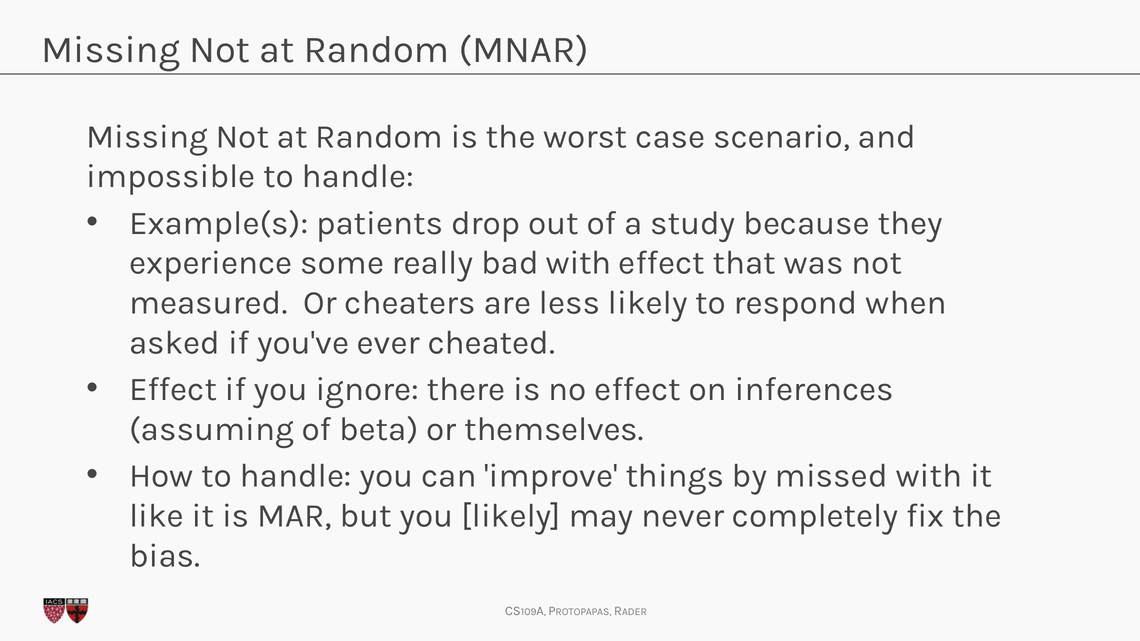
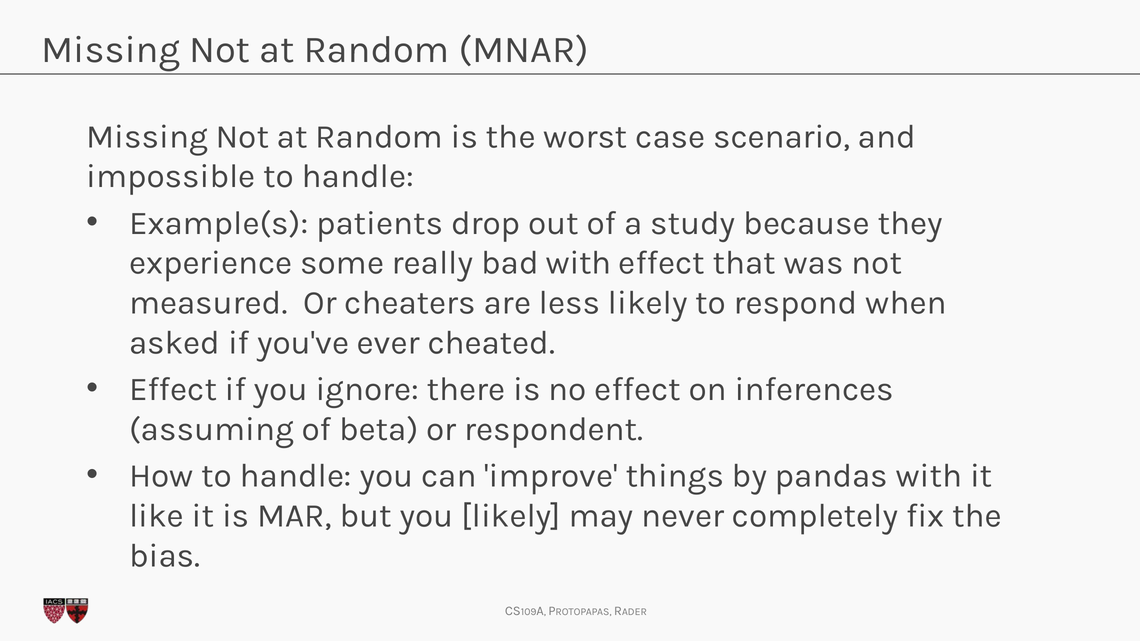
themselves: themselves -> respondent
missed: missed -> pandas
